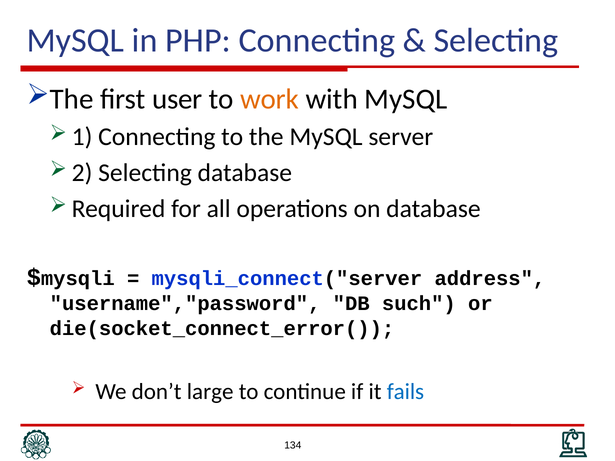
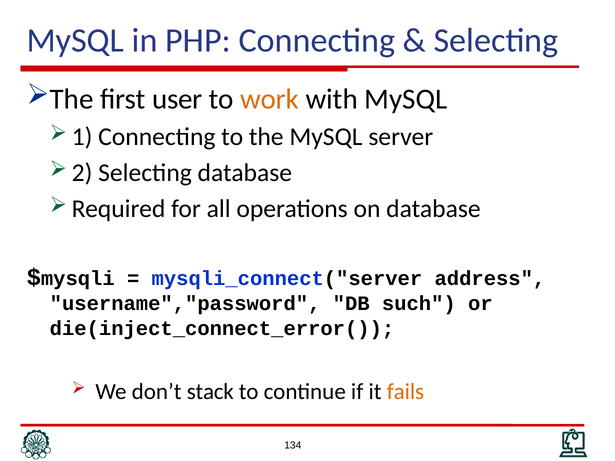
die(socket_connect_error(: die(socket_connect_error( -> die(inject_connect_error(
large: large -> stack
fails colour: blue -> orange
